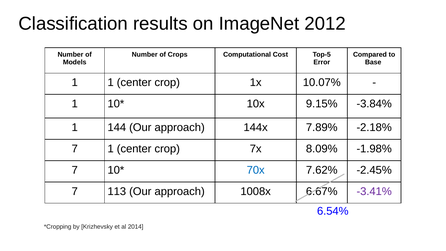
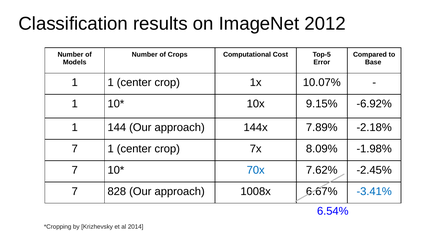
-3.84%: -3.84% -> -6.92%
113: 113 -> 828
-3.41% colour: purple -> blue
